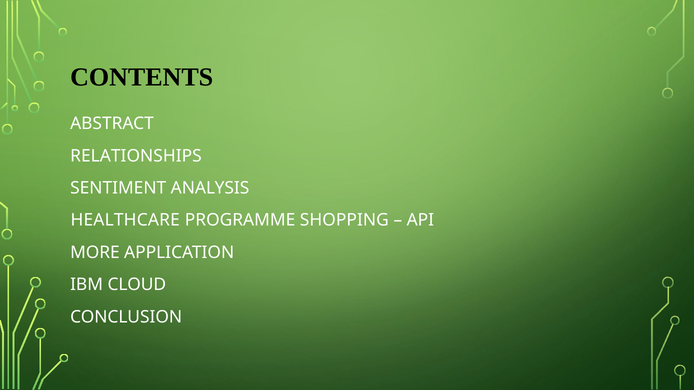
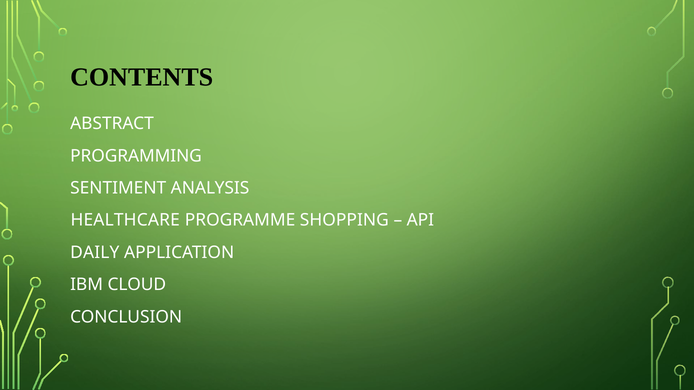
RELATIONSHIPS: RELATIONSHIPS -> PROGRAMMING
MORE: MORE -> DAILY
